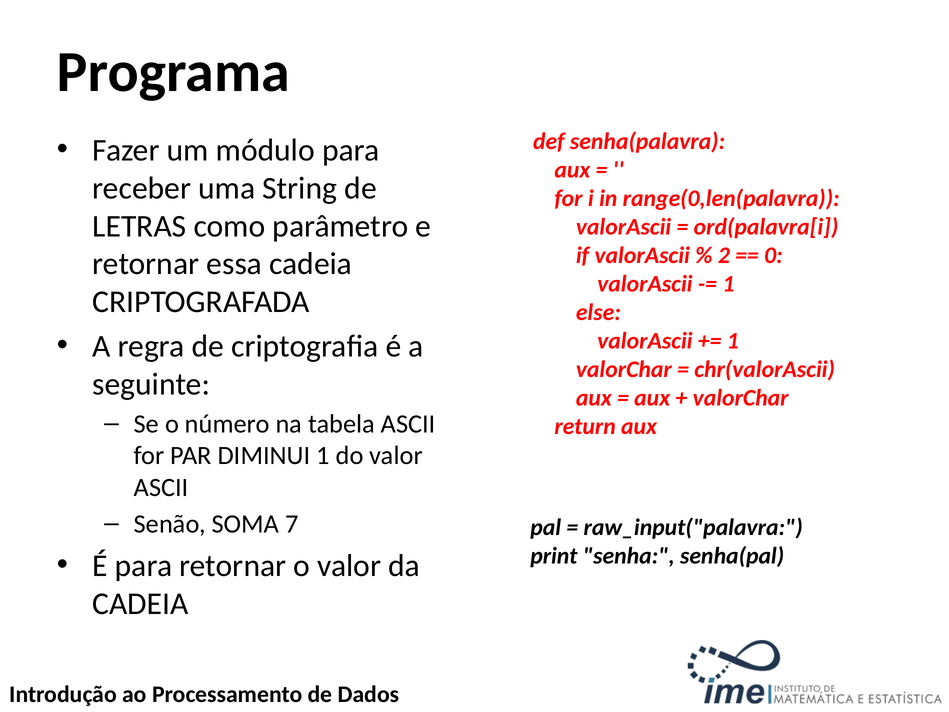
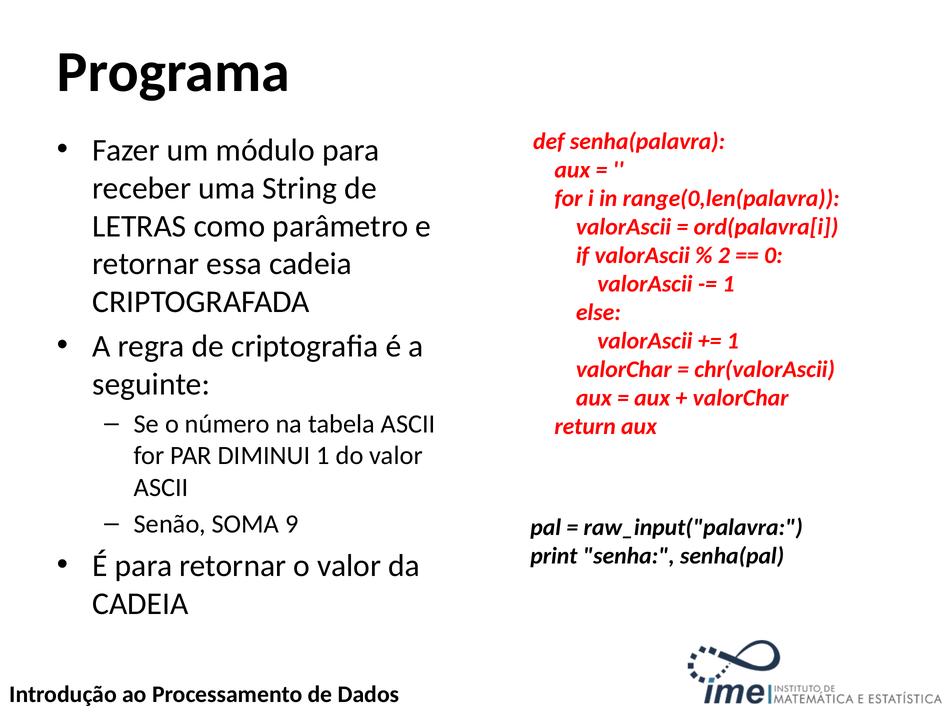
7: 7 -> 9
